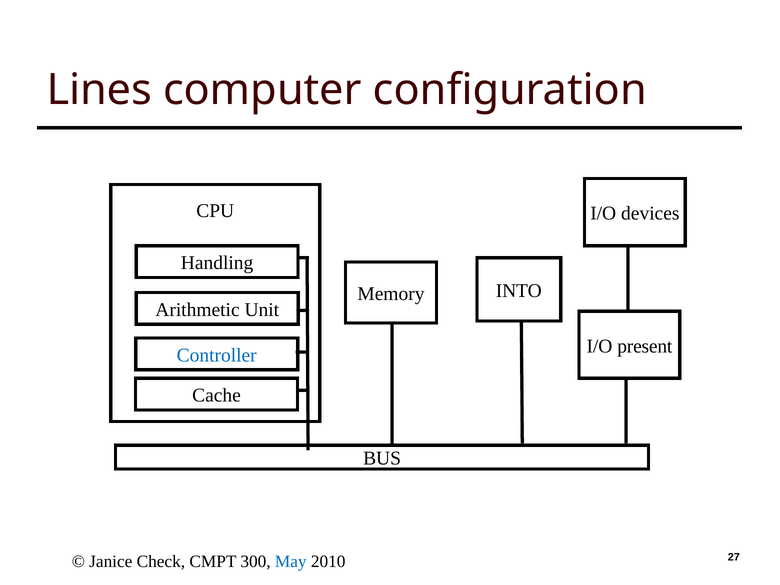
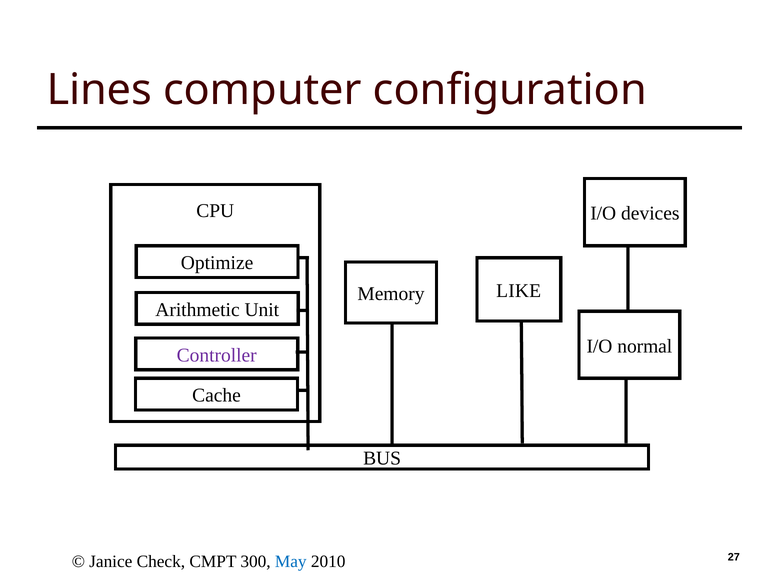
Handling: Handling -> Optimize
INTO: INTO -> LIKE
present: present -> normal
Controller colour: blue -> purple
